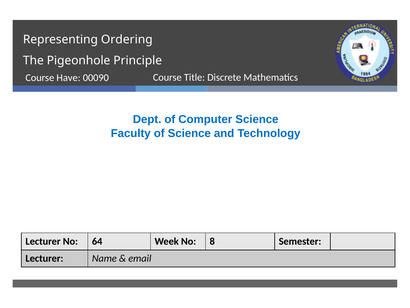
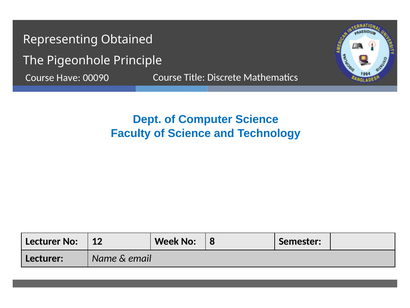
Ordering: Ordering -> Obtained
64: 64 -> 12
